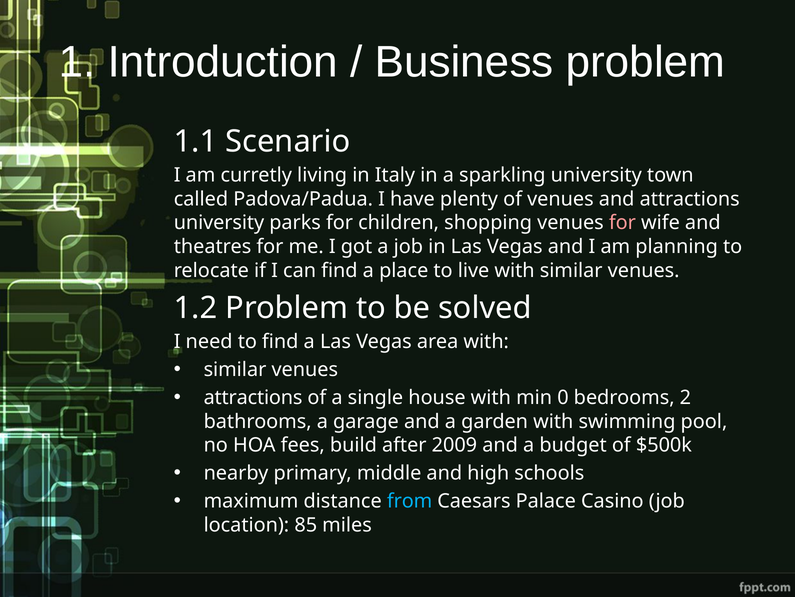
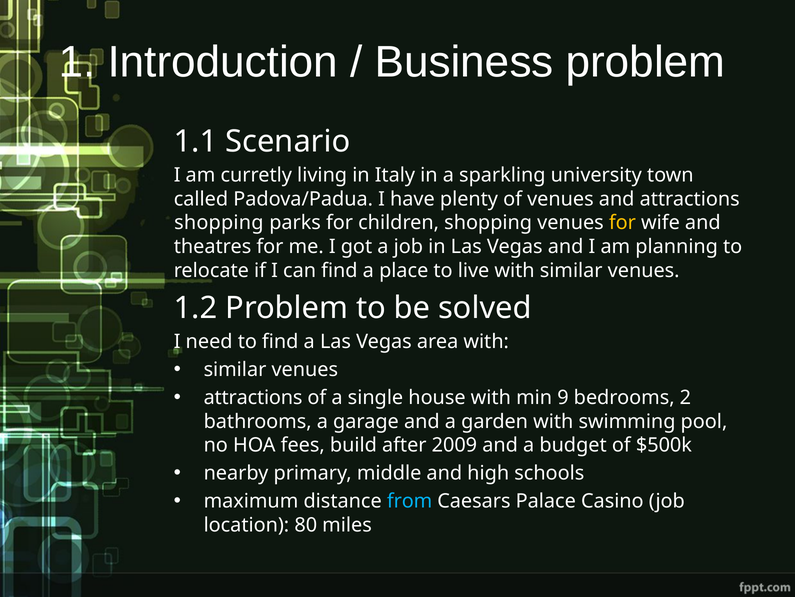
university at (219, 223): university -> shopping
for at (622, 223) colour: pink -> yellow
0: 0 -> 9
85: 85 -> 80
